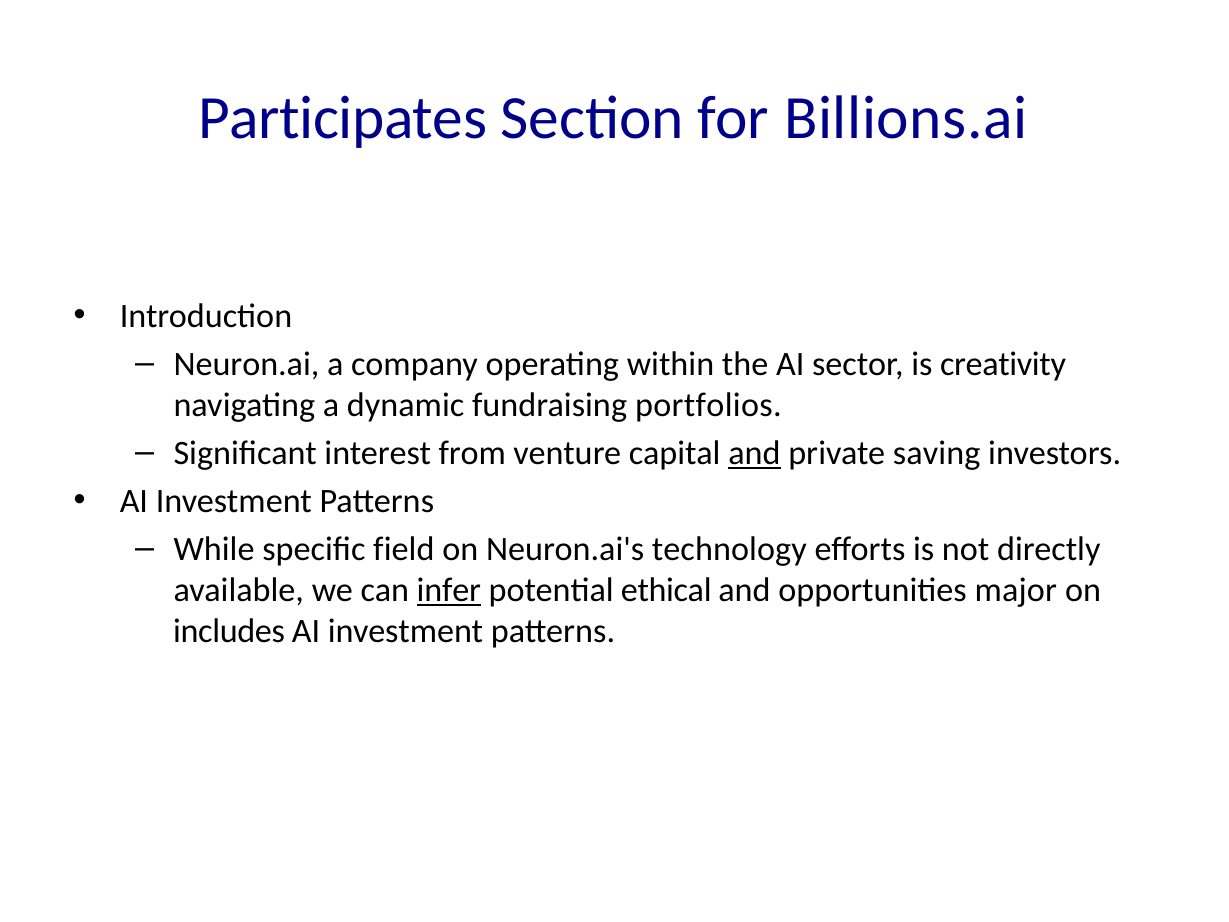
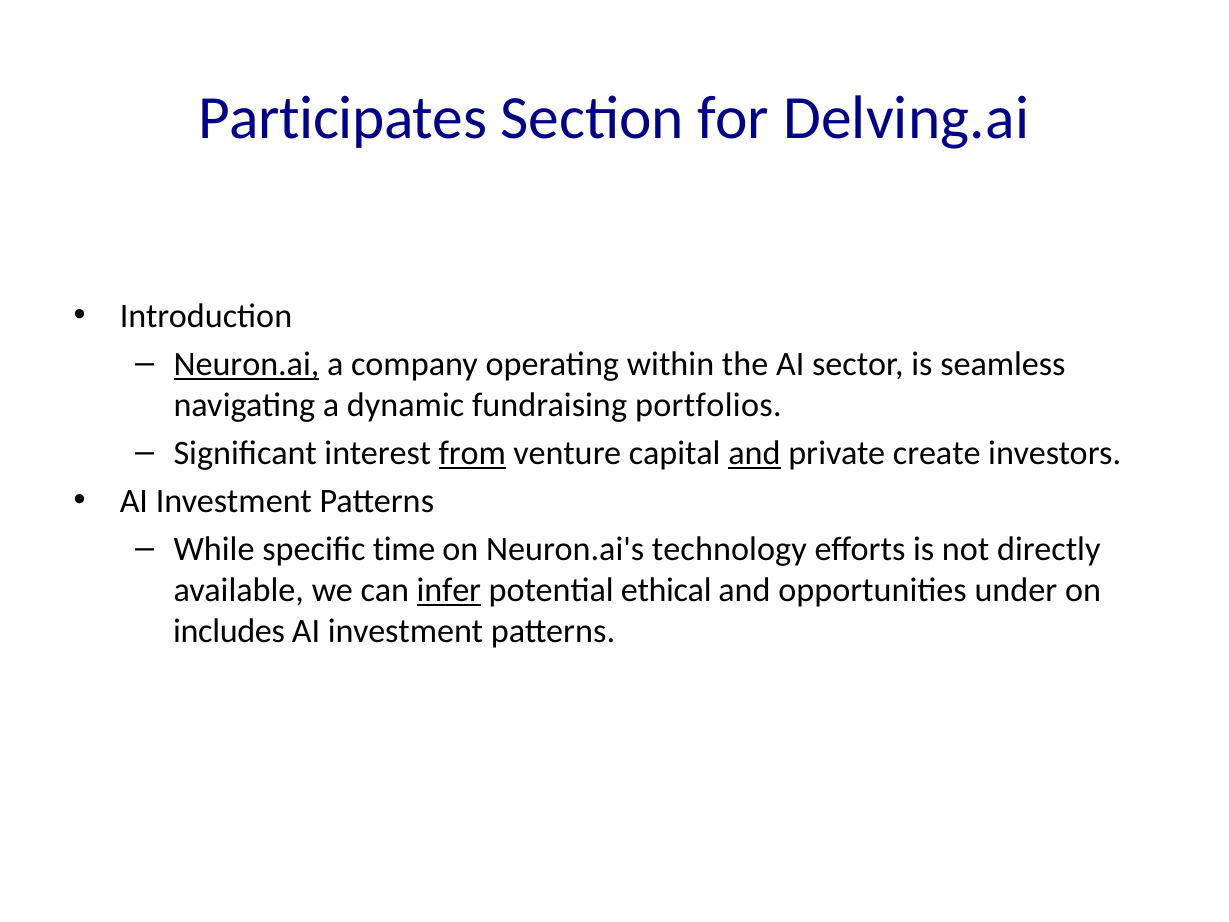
Billions.ai: Billions.ai -> Delving.ai
Neuron.ai underline: none -> present
creativity: creativity -> seamless
from underline: none -> present
saving: saving -> create
field: field -> time
major: major -> under
